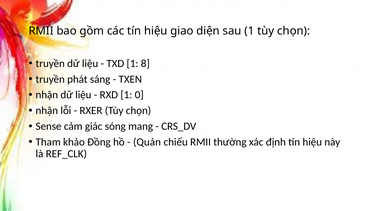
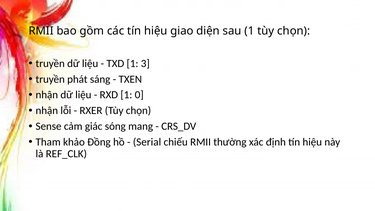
8: 8 -> 3
Quản: Quản -> Serial
